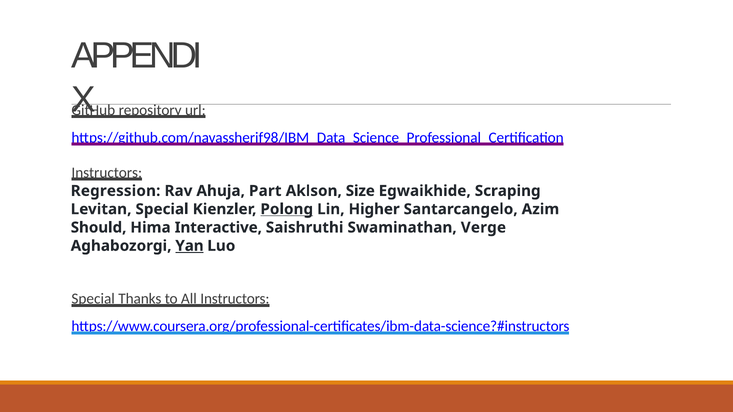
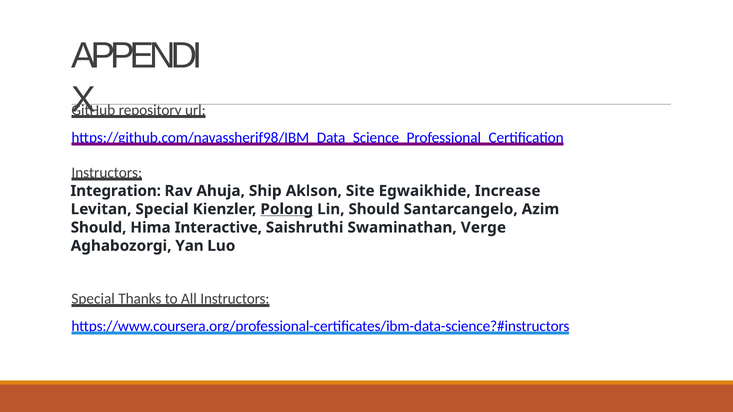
Regression: Regression -> Integration
Part: Part -> Ship
Size: Size -> Site
Scraping: Scraping -> Increase
Lin Higher: Higher -> Should
Yan underline: present -> none
